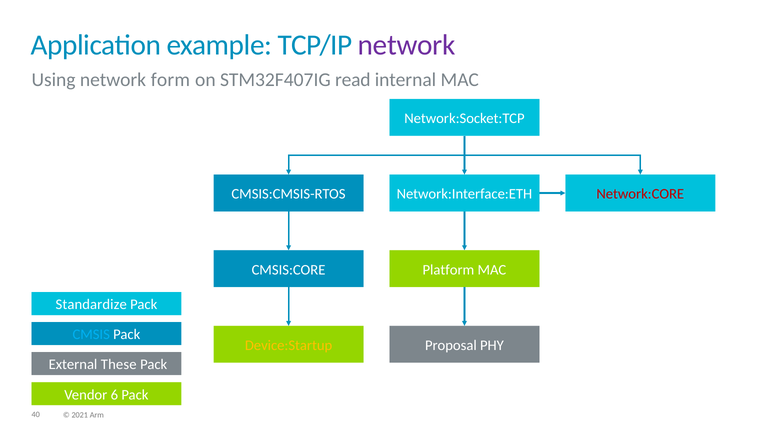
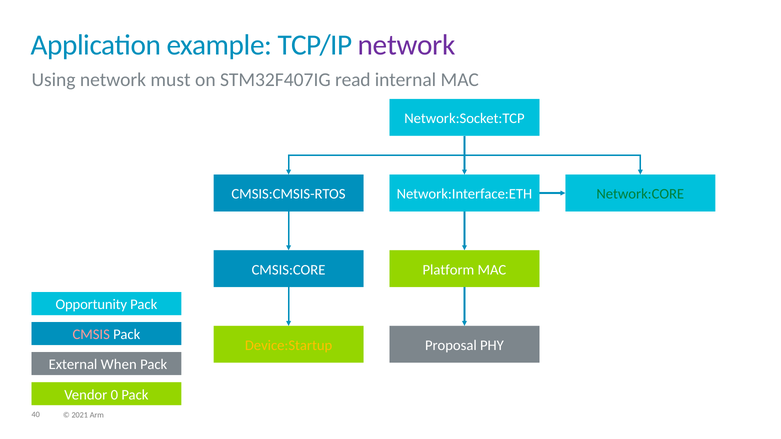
form: form -> must
Network:CORE colour: red -> green
Standardize: Standardize -> Opportunity
CMSIS colour: light blue -> pink
These: These -> When
6: 6 -> 0
